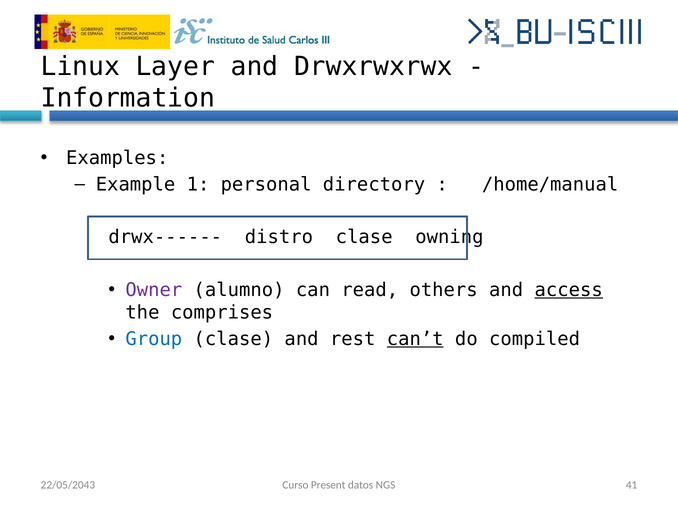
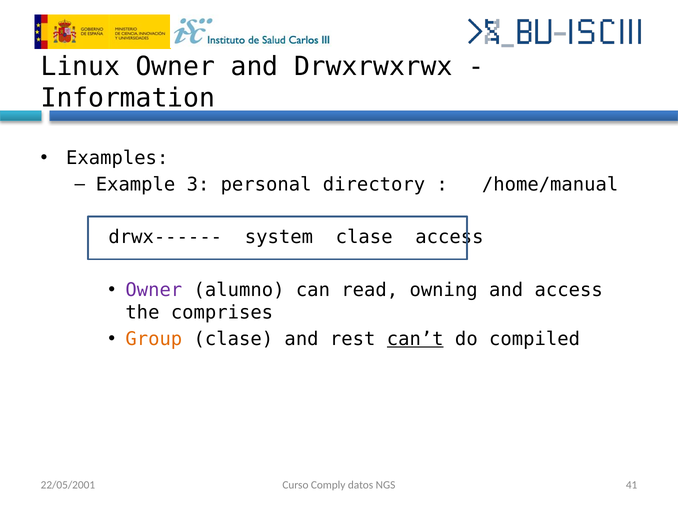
Linux Layer: Layer -> Owner
1: 1 -> 3
distro: distro -> system
clase owning: owning -> access
others: others -> owning
access at (569, 290) underline: present -> none
Group colour: blue -> orange
22/05/2043: 22/05/2043 -> 22/05/2001
Present: Present -> Comply
